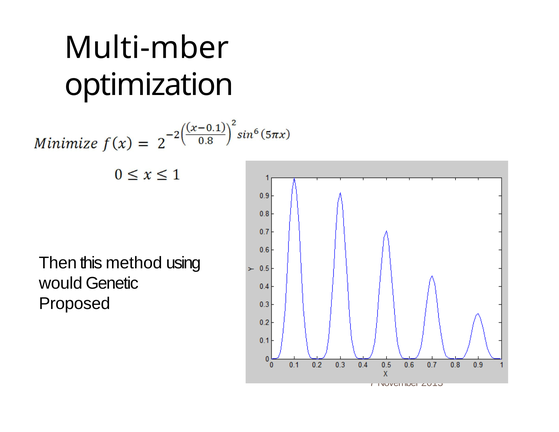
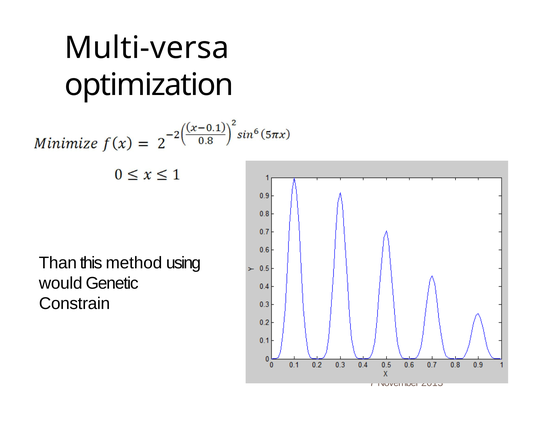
Multi-mber: Multi-mber -> Multi-versa
Then: Then -> Than
Proposed: Proposed -> Constrain
